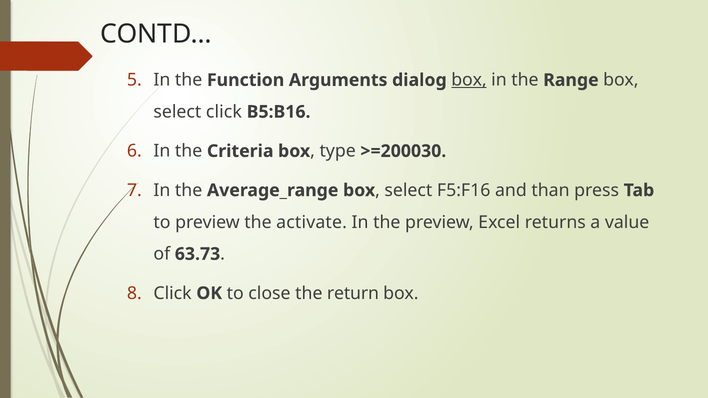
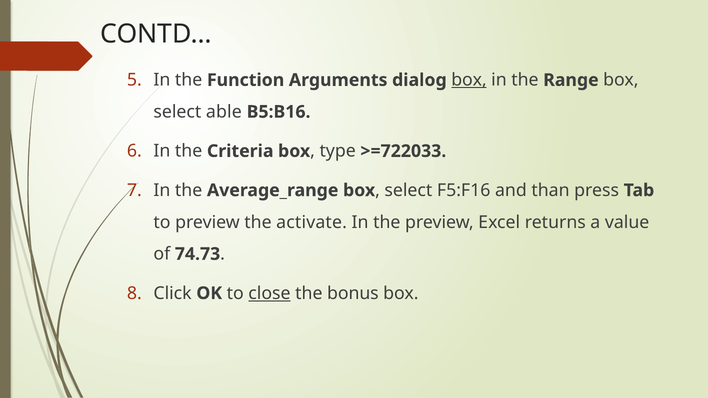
select click: click -> able
>=200030: >=200030 -> >=722033
63.73: 63.73 -> 74.73
close underline: none -> present
return: return -> bonus
